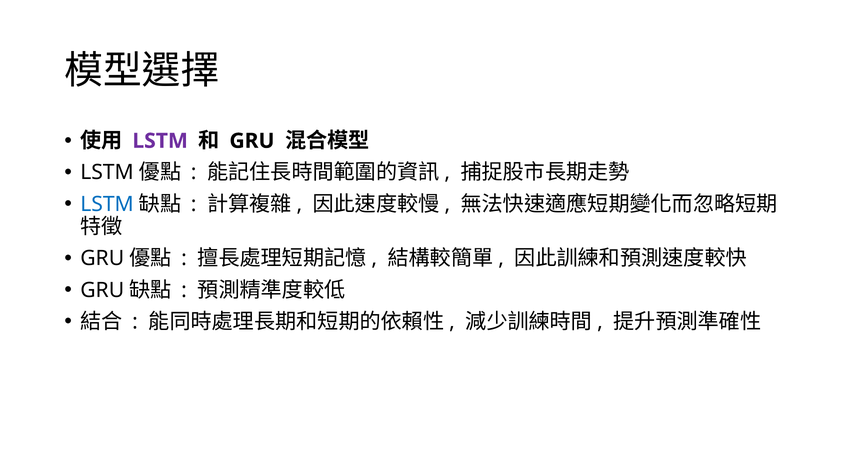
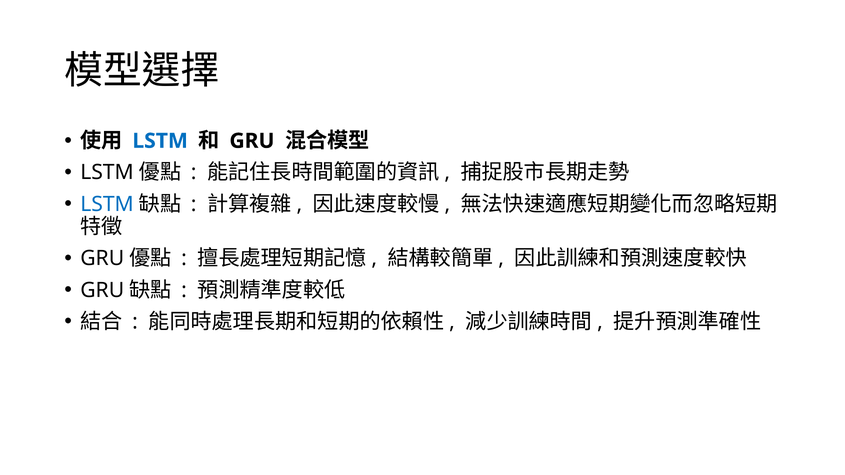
LSTM at (160, 141) colour: purple -> blue
